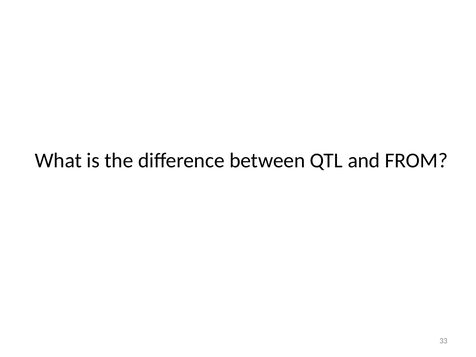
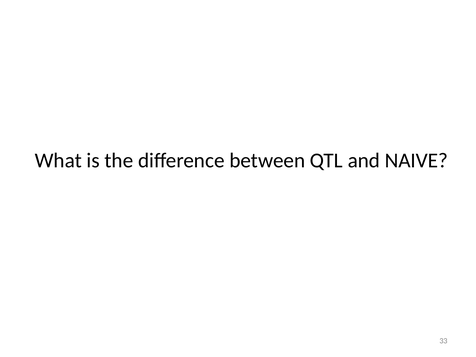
FROM: FROM -> NAIVE
